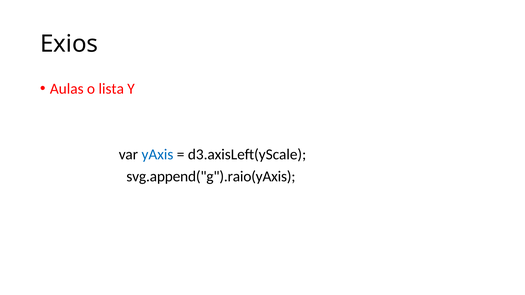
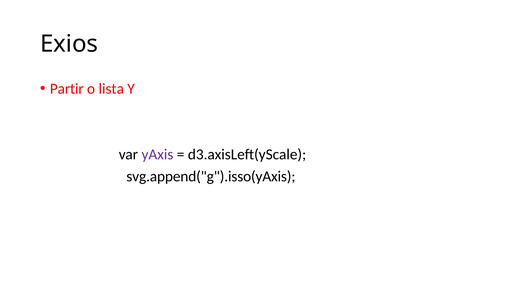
Aulas: Aulas -> Partir
yAxis colour: blue -> purple
svg.append("g").raio(yAxis: svg.append("g").raio(yAxis -> svg.append("g").isso(yAxis
